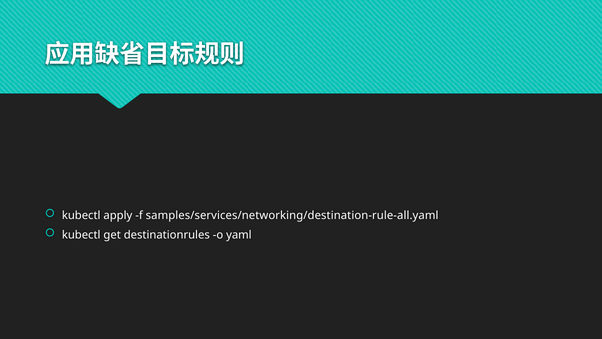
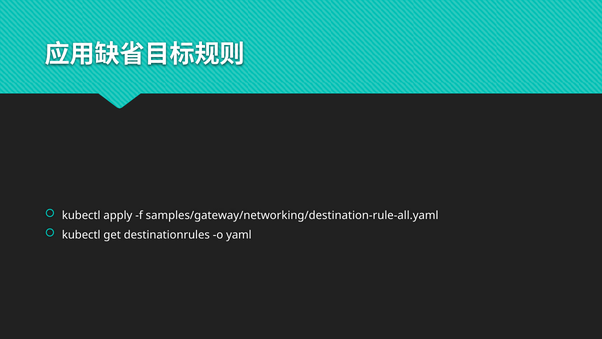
samples/services/networking/destination-rule-all.yaml: samples/services/networking/destination-rule-all.yaml -> samples/gateway/networking/destination-rule-all.yaml
